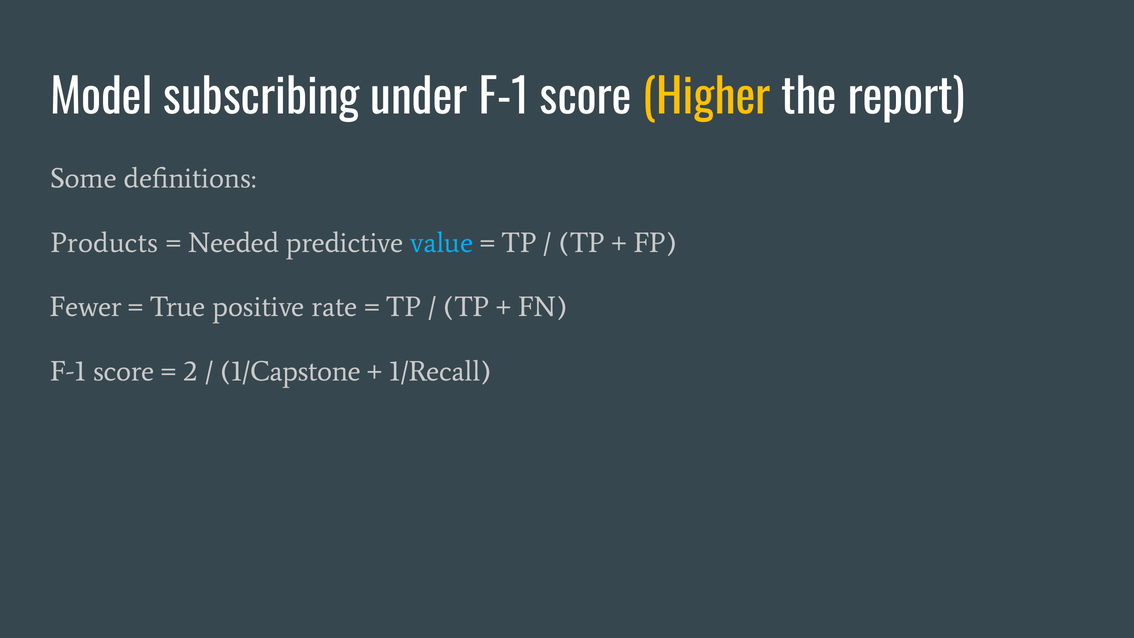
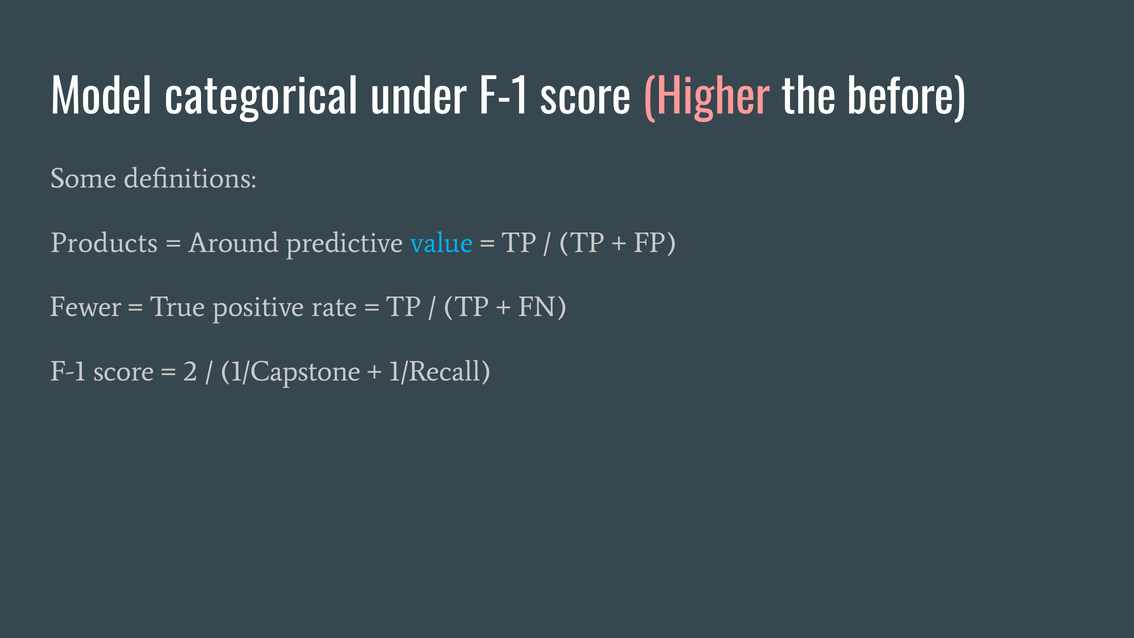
subscribing: subscribing -> categorical
Higher colour: yellow -> pink
report: report -> before
Needed: Needed -> Around
